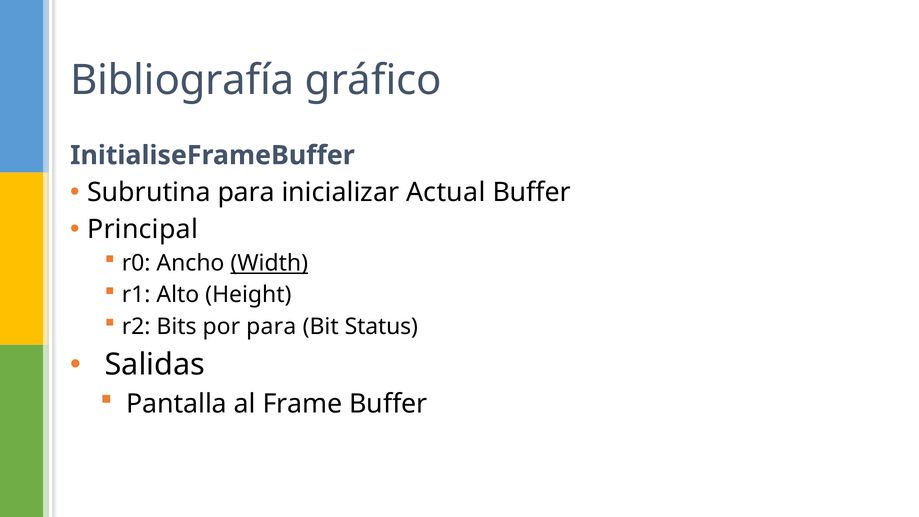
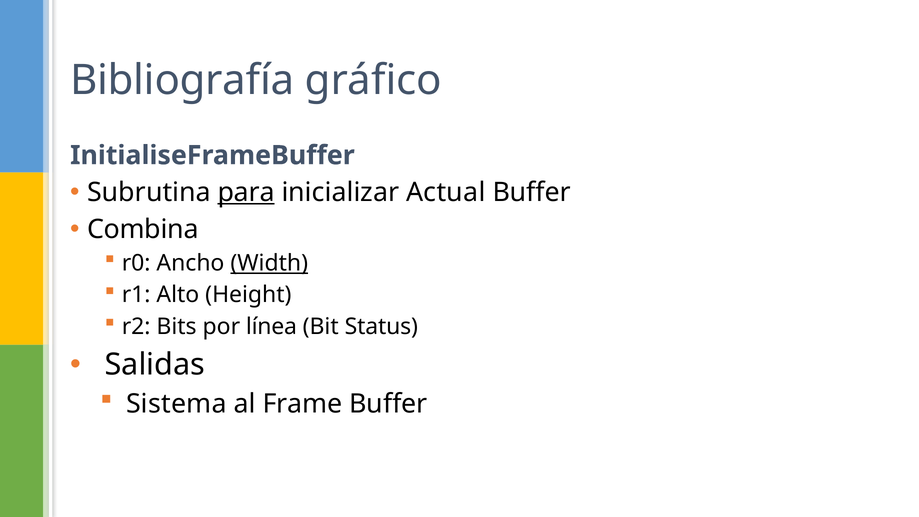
para at (246, 192) underline: none -> present
Principal: Principal -> Combina
por para: para -> línea
Pantalla: Pantalla -> Sistema
